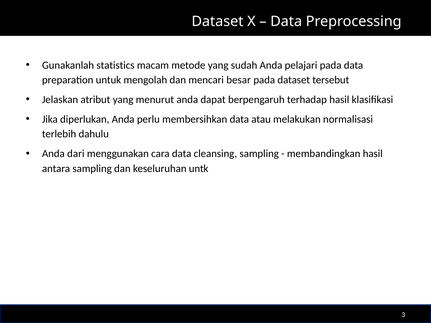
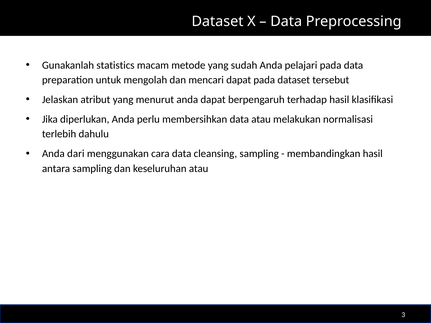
mencari besar: besar -> dapat
keseluruhan untk: untk -> atau
